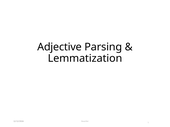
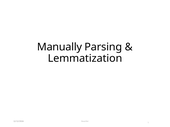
Adjective: Adjective -> Manually
